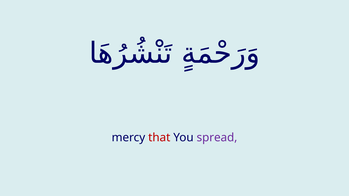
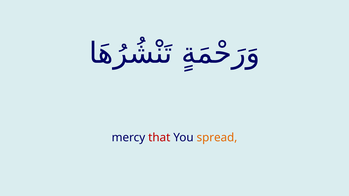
spread colour: purple -> orange
